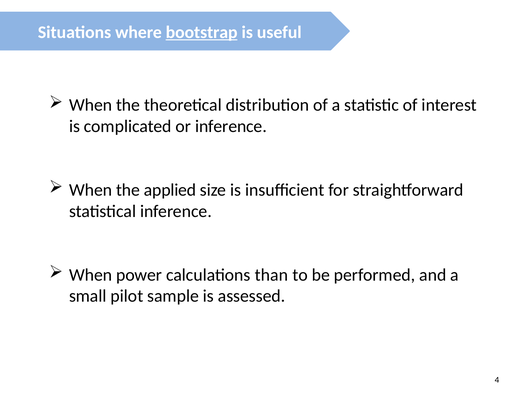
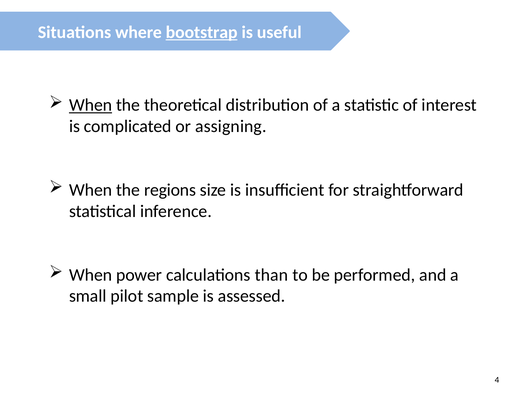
When at (91, 105) underline: none -> present
or inference: inference -> assigning
applied: applied -> regions
